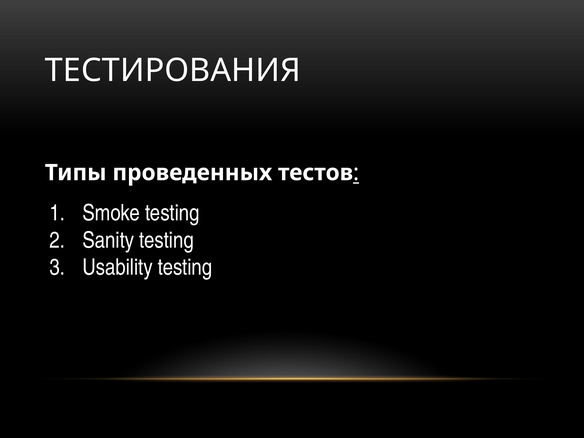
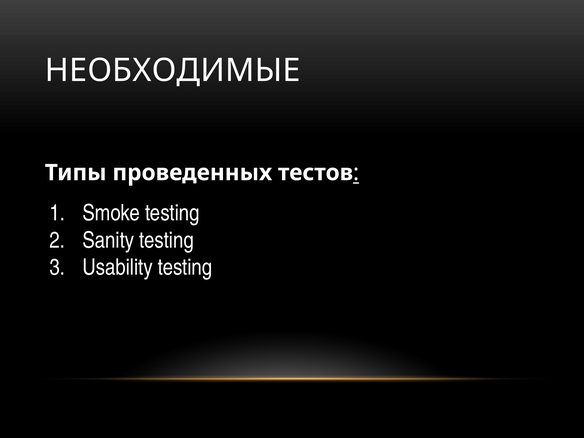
ТЕСТИРОВАНИЯ: ТЕСТИРОВАНИЯ -> НЕОБХОДИМЫЕ
